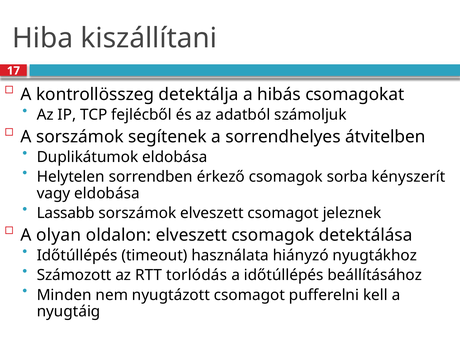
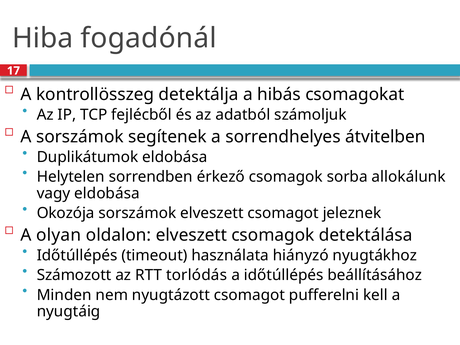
kiszállítani: kiszállítani -> fogadónál
kényszerít: kényszerít -> allokálunk
Lassabb: Lassabb -> Okozója
